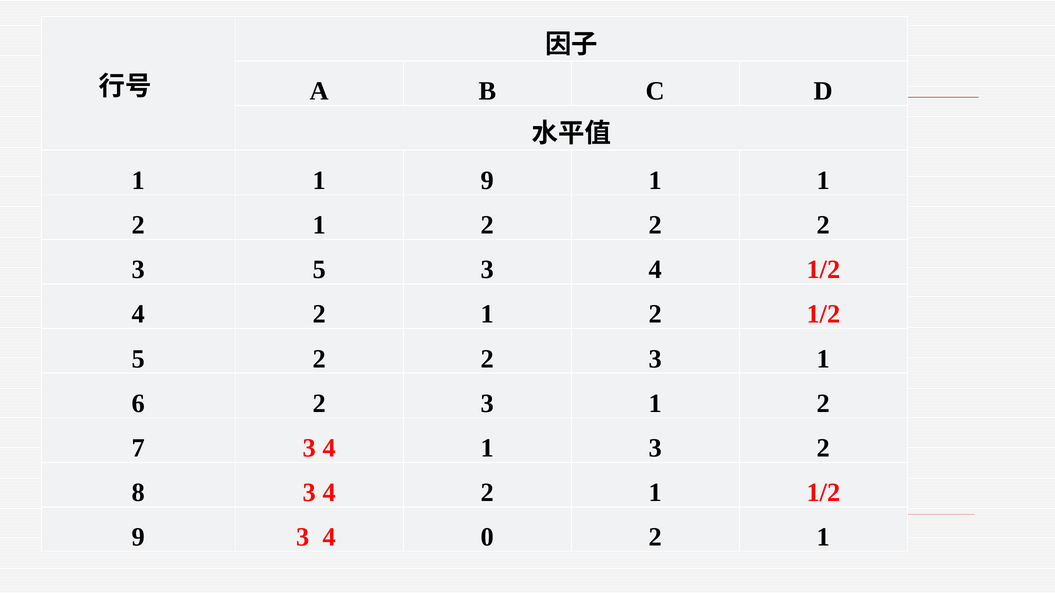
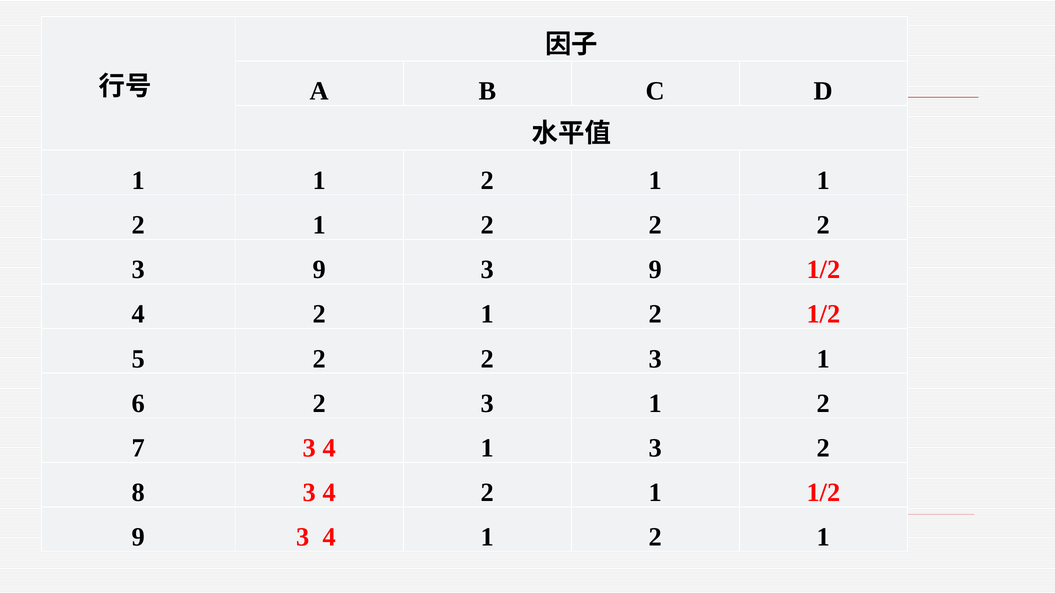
9 at (487, 181): 9 -> 2
5 at (319, 270): 5 -> 9
4 at (655, 270): 4 -> 9
4 0: 0 -> 1
